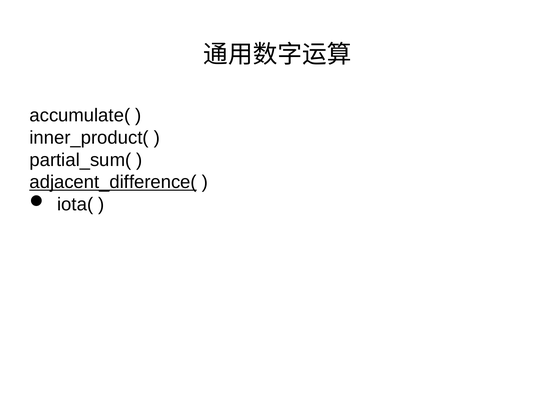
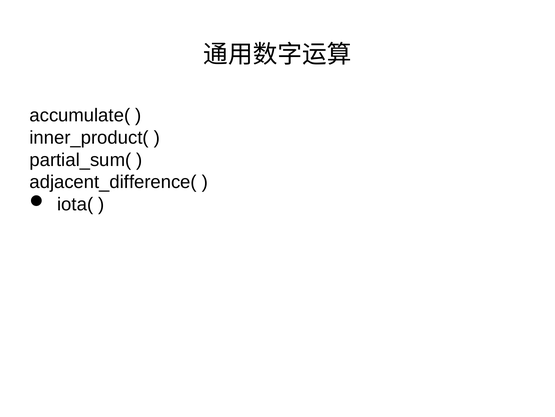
adjacent_difference( underline: present -> none
